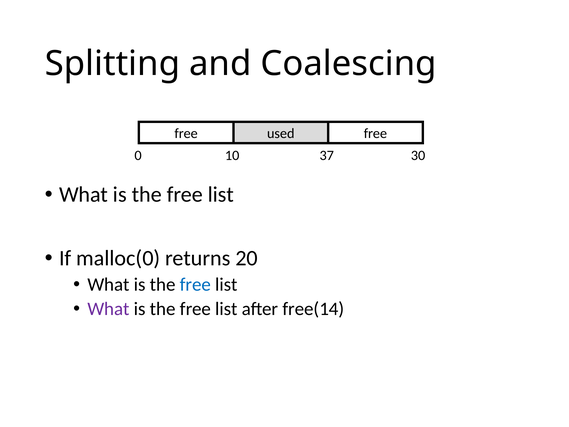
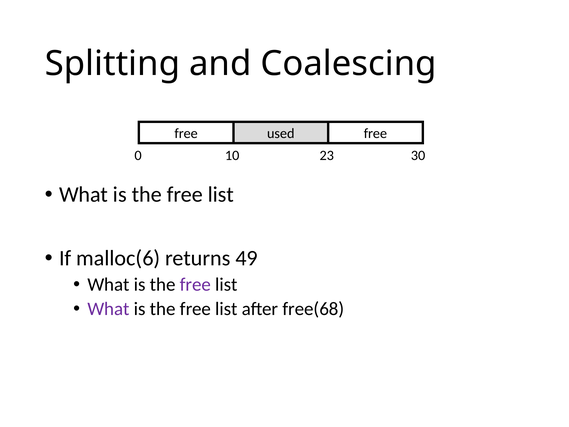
37: 37 -> 23
malloc(0: malloc(0 -> malloc(6
20: 20 -> 49
free at (195, 284) colour: blue -> purple
free(14: free(14 -> free(68
